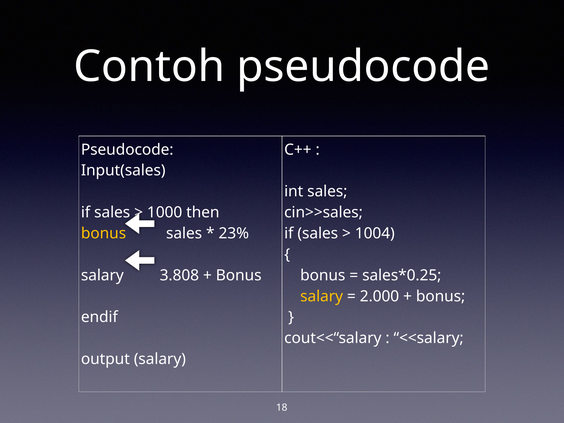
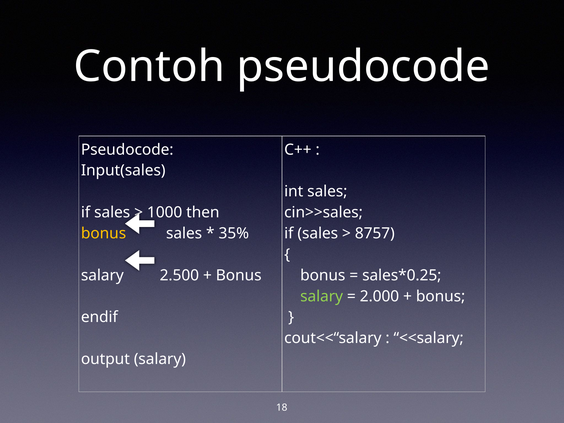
23%: 23% -> 35%
1004: 1004 -> 8757
3.808: 3.808 -> 2.500
salary at (322, 296) colour: yellow -> light green
